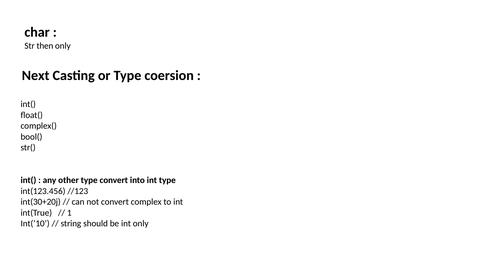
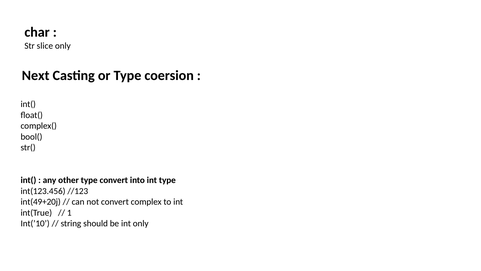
then: then -> slice
int(30+20j: int(30+20j -> int(49+20j
